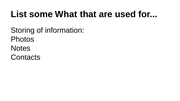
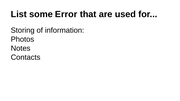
What: What -> Error
